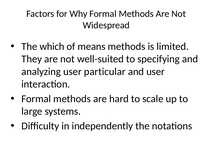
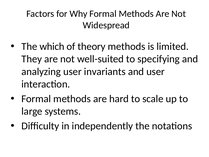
means: means -> theory
particular: particular -> invariants
